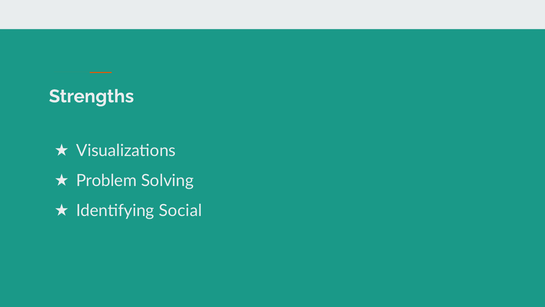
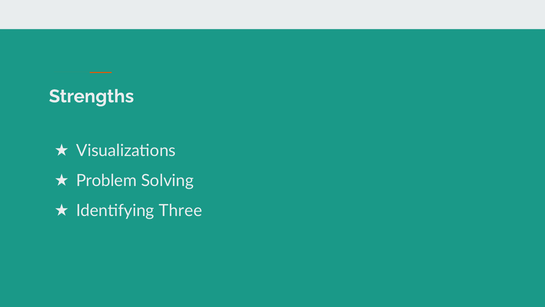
Social: Social -> Three
